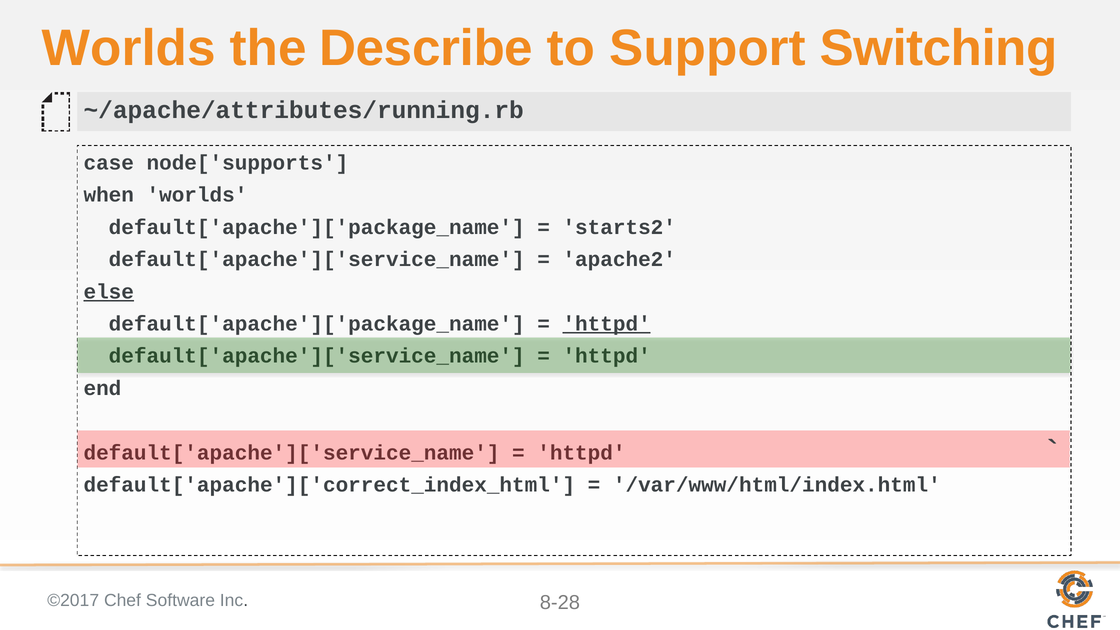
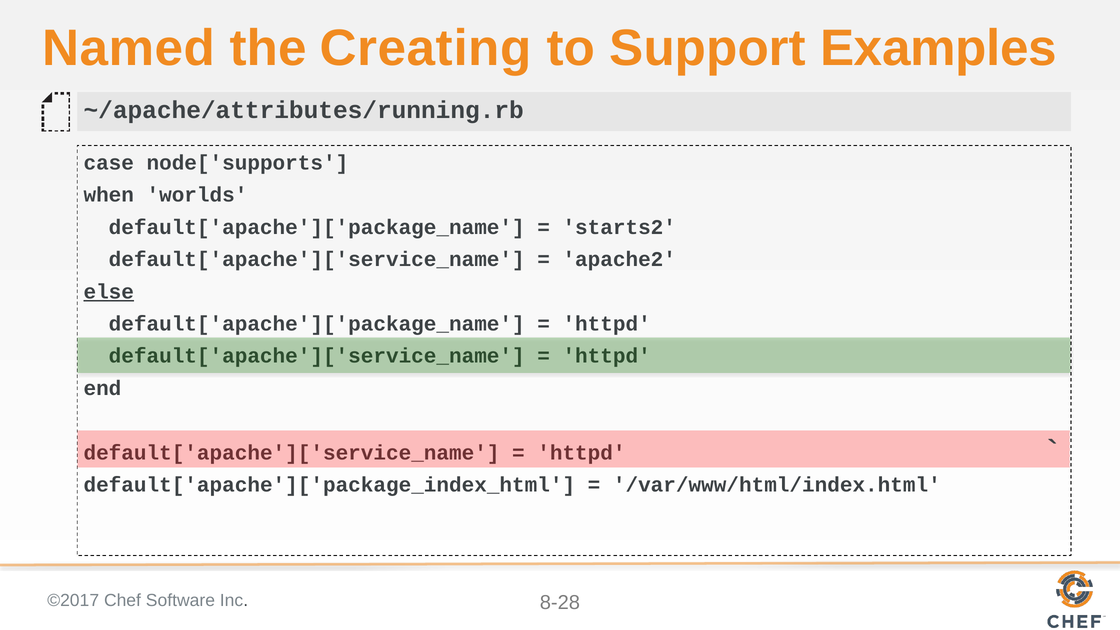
Worlds at (129, 48): Worlds -> Named
Describe: Describe -> Creating
Switching: Switching -> Examples
httpd at (607, 324) underline: present -> none
default['apache']['correct_index_html: default['apache']['correct_index_html -> default['apache']['package_index_html
